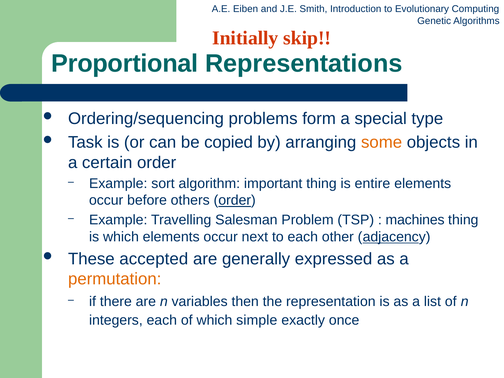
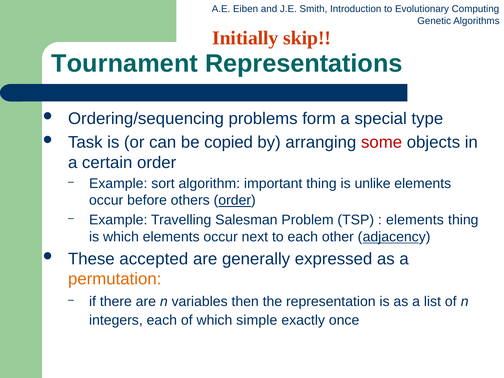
Proportional: Proportional -> Tournament
some colour: orange -> red
entire: entire -> unlike
machines at (415, 220): machines -> elements
